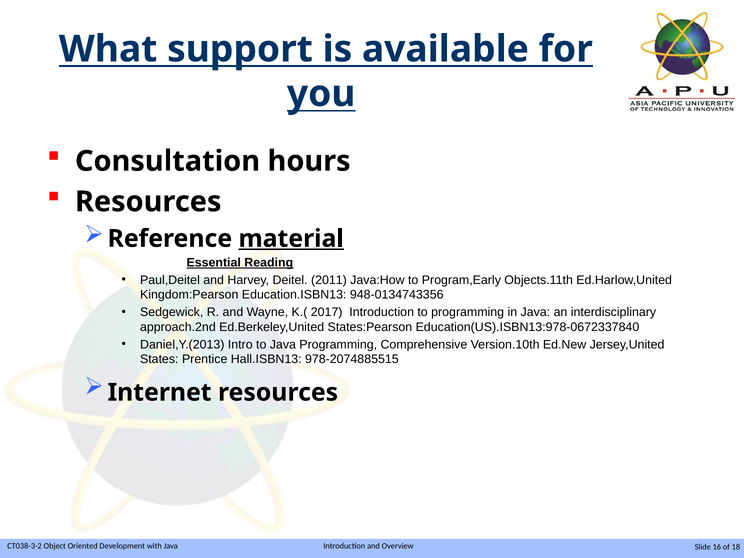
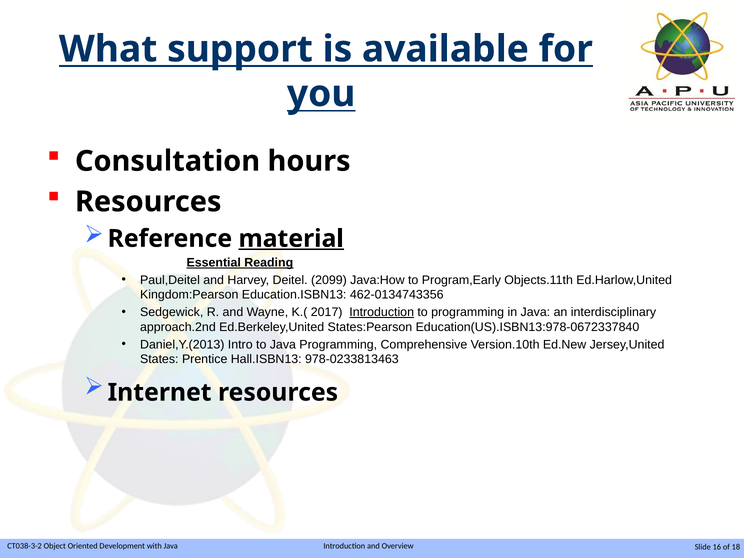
2011: 2011 -> 2099
948-0134743356: 948-0134743356 -> 462-0134743356
Introduction at (382, 312) underline: none -> present
978-2074885515: 978-2074885515 -> 978-0233813463
